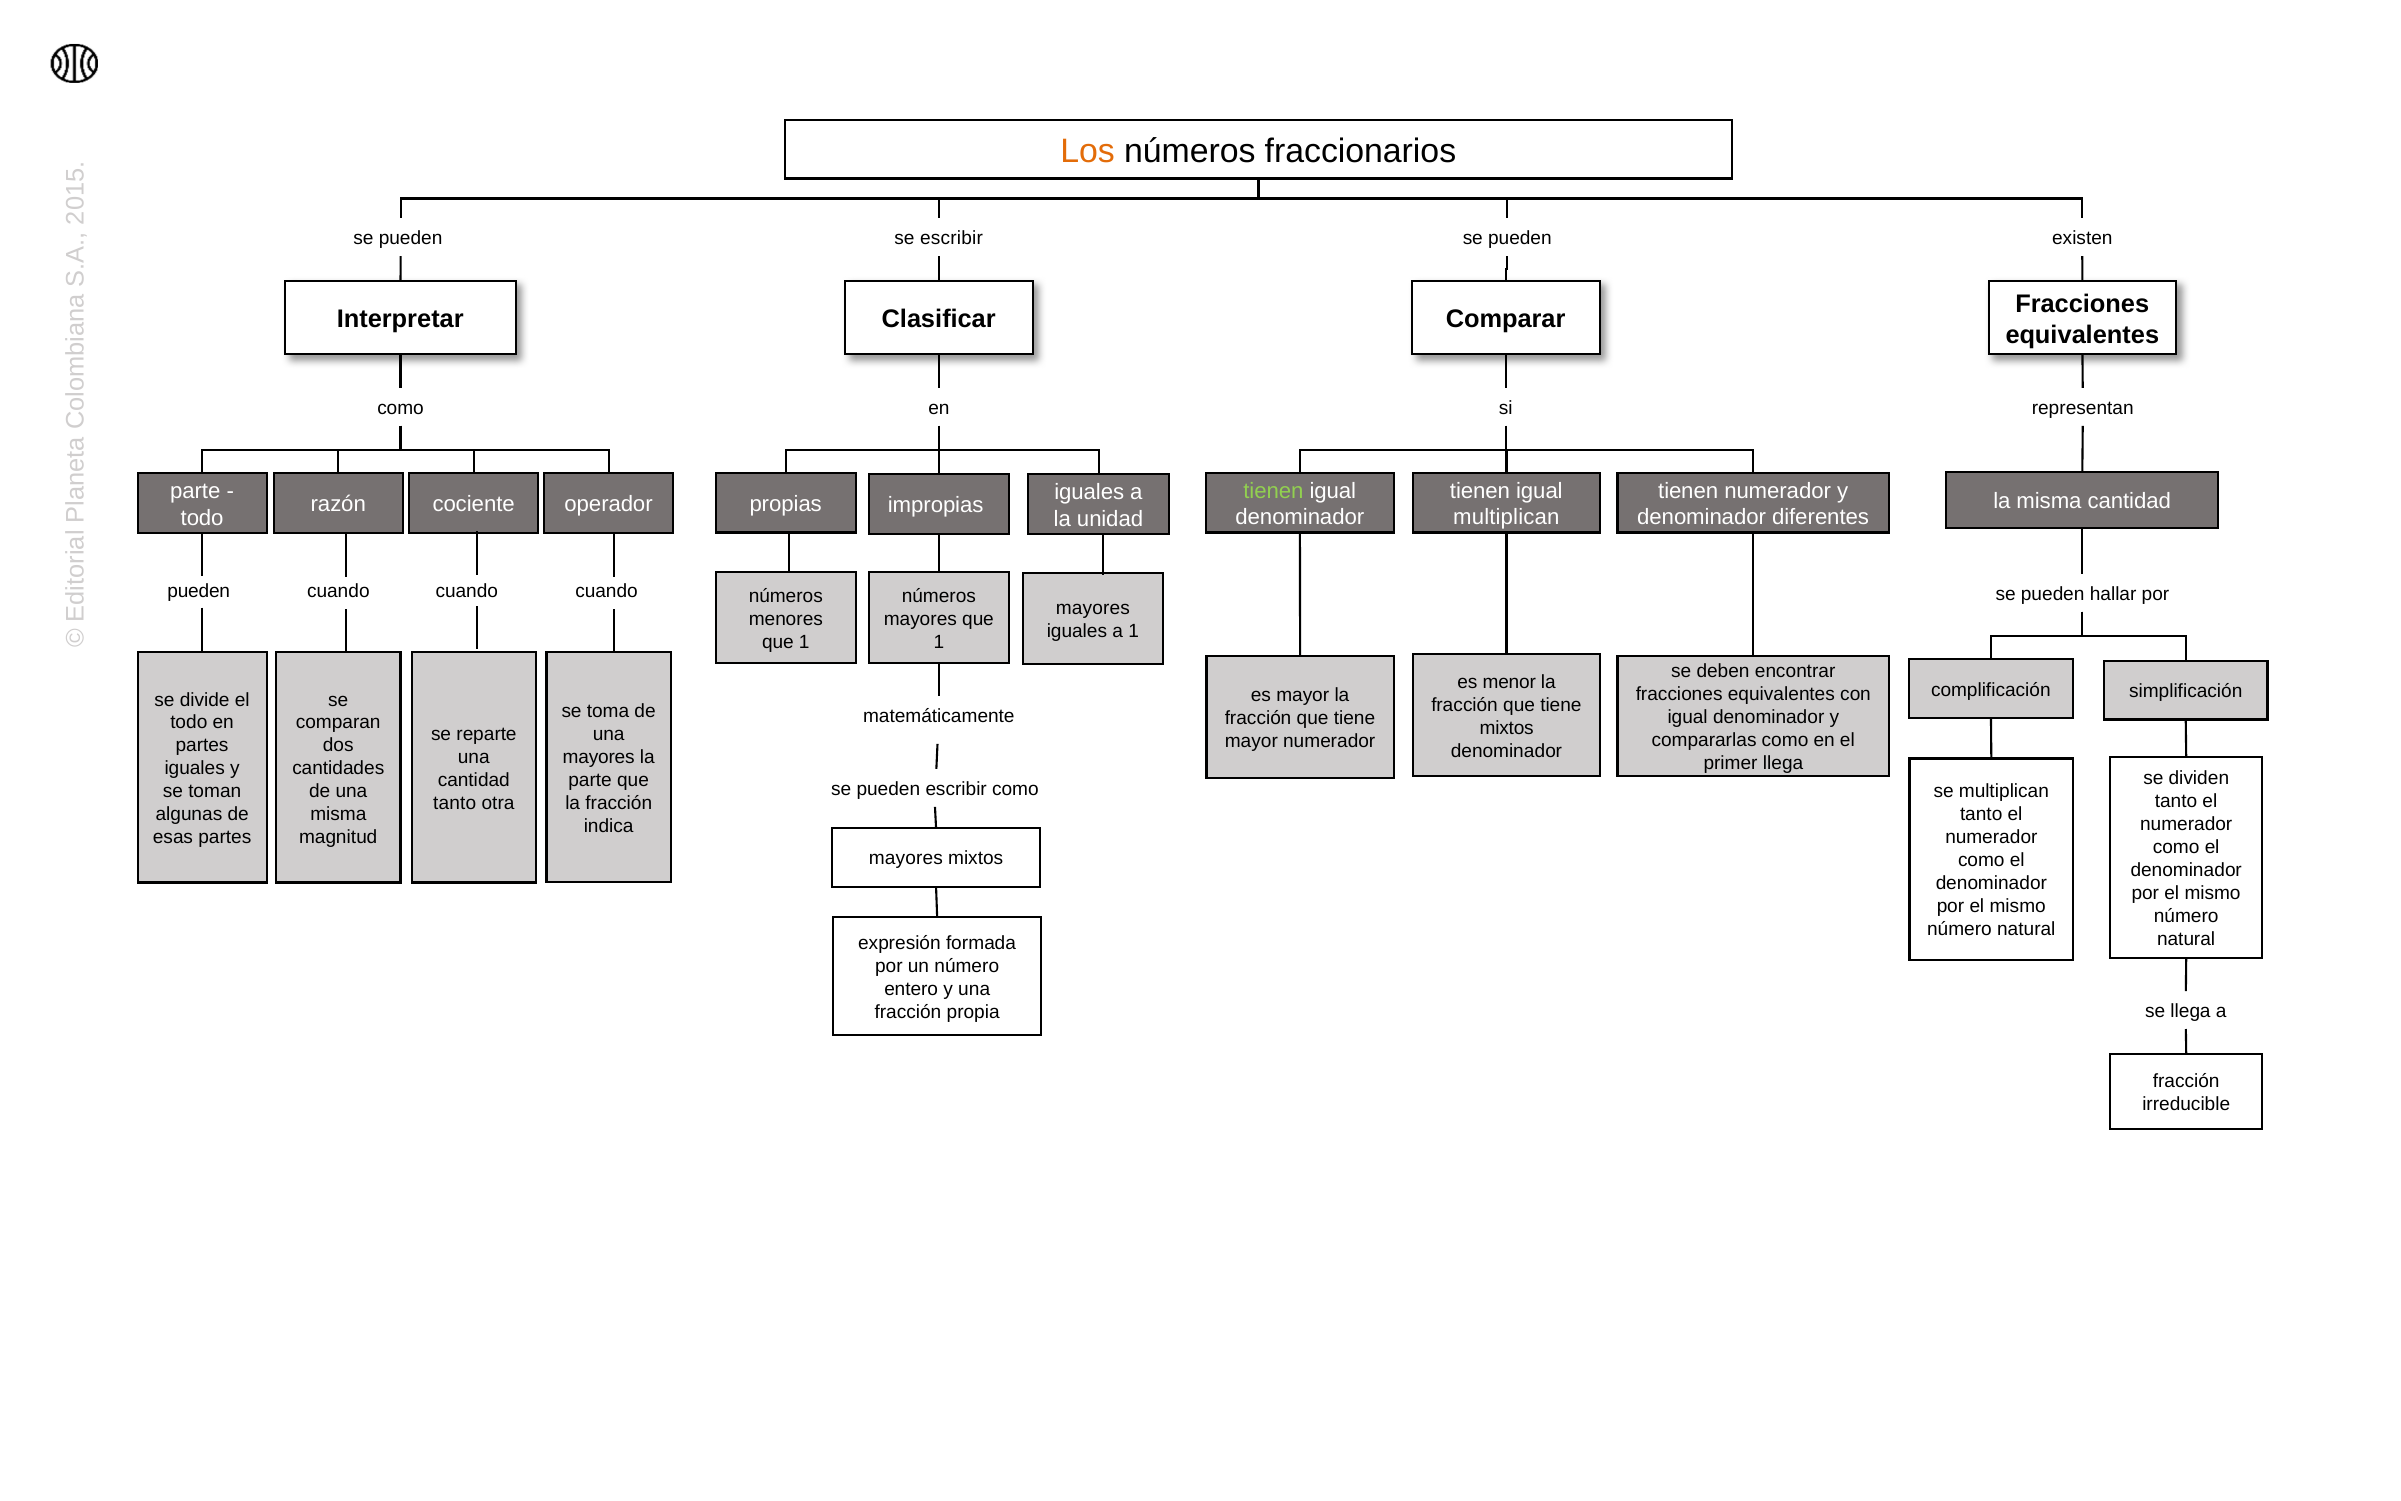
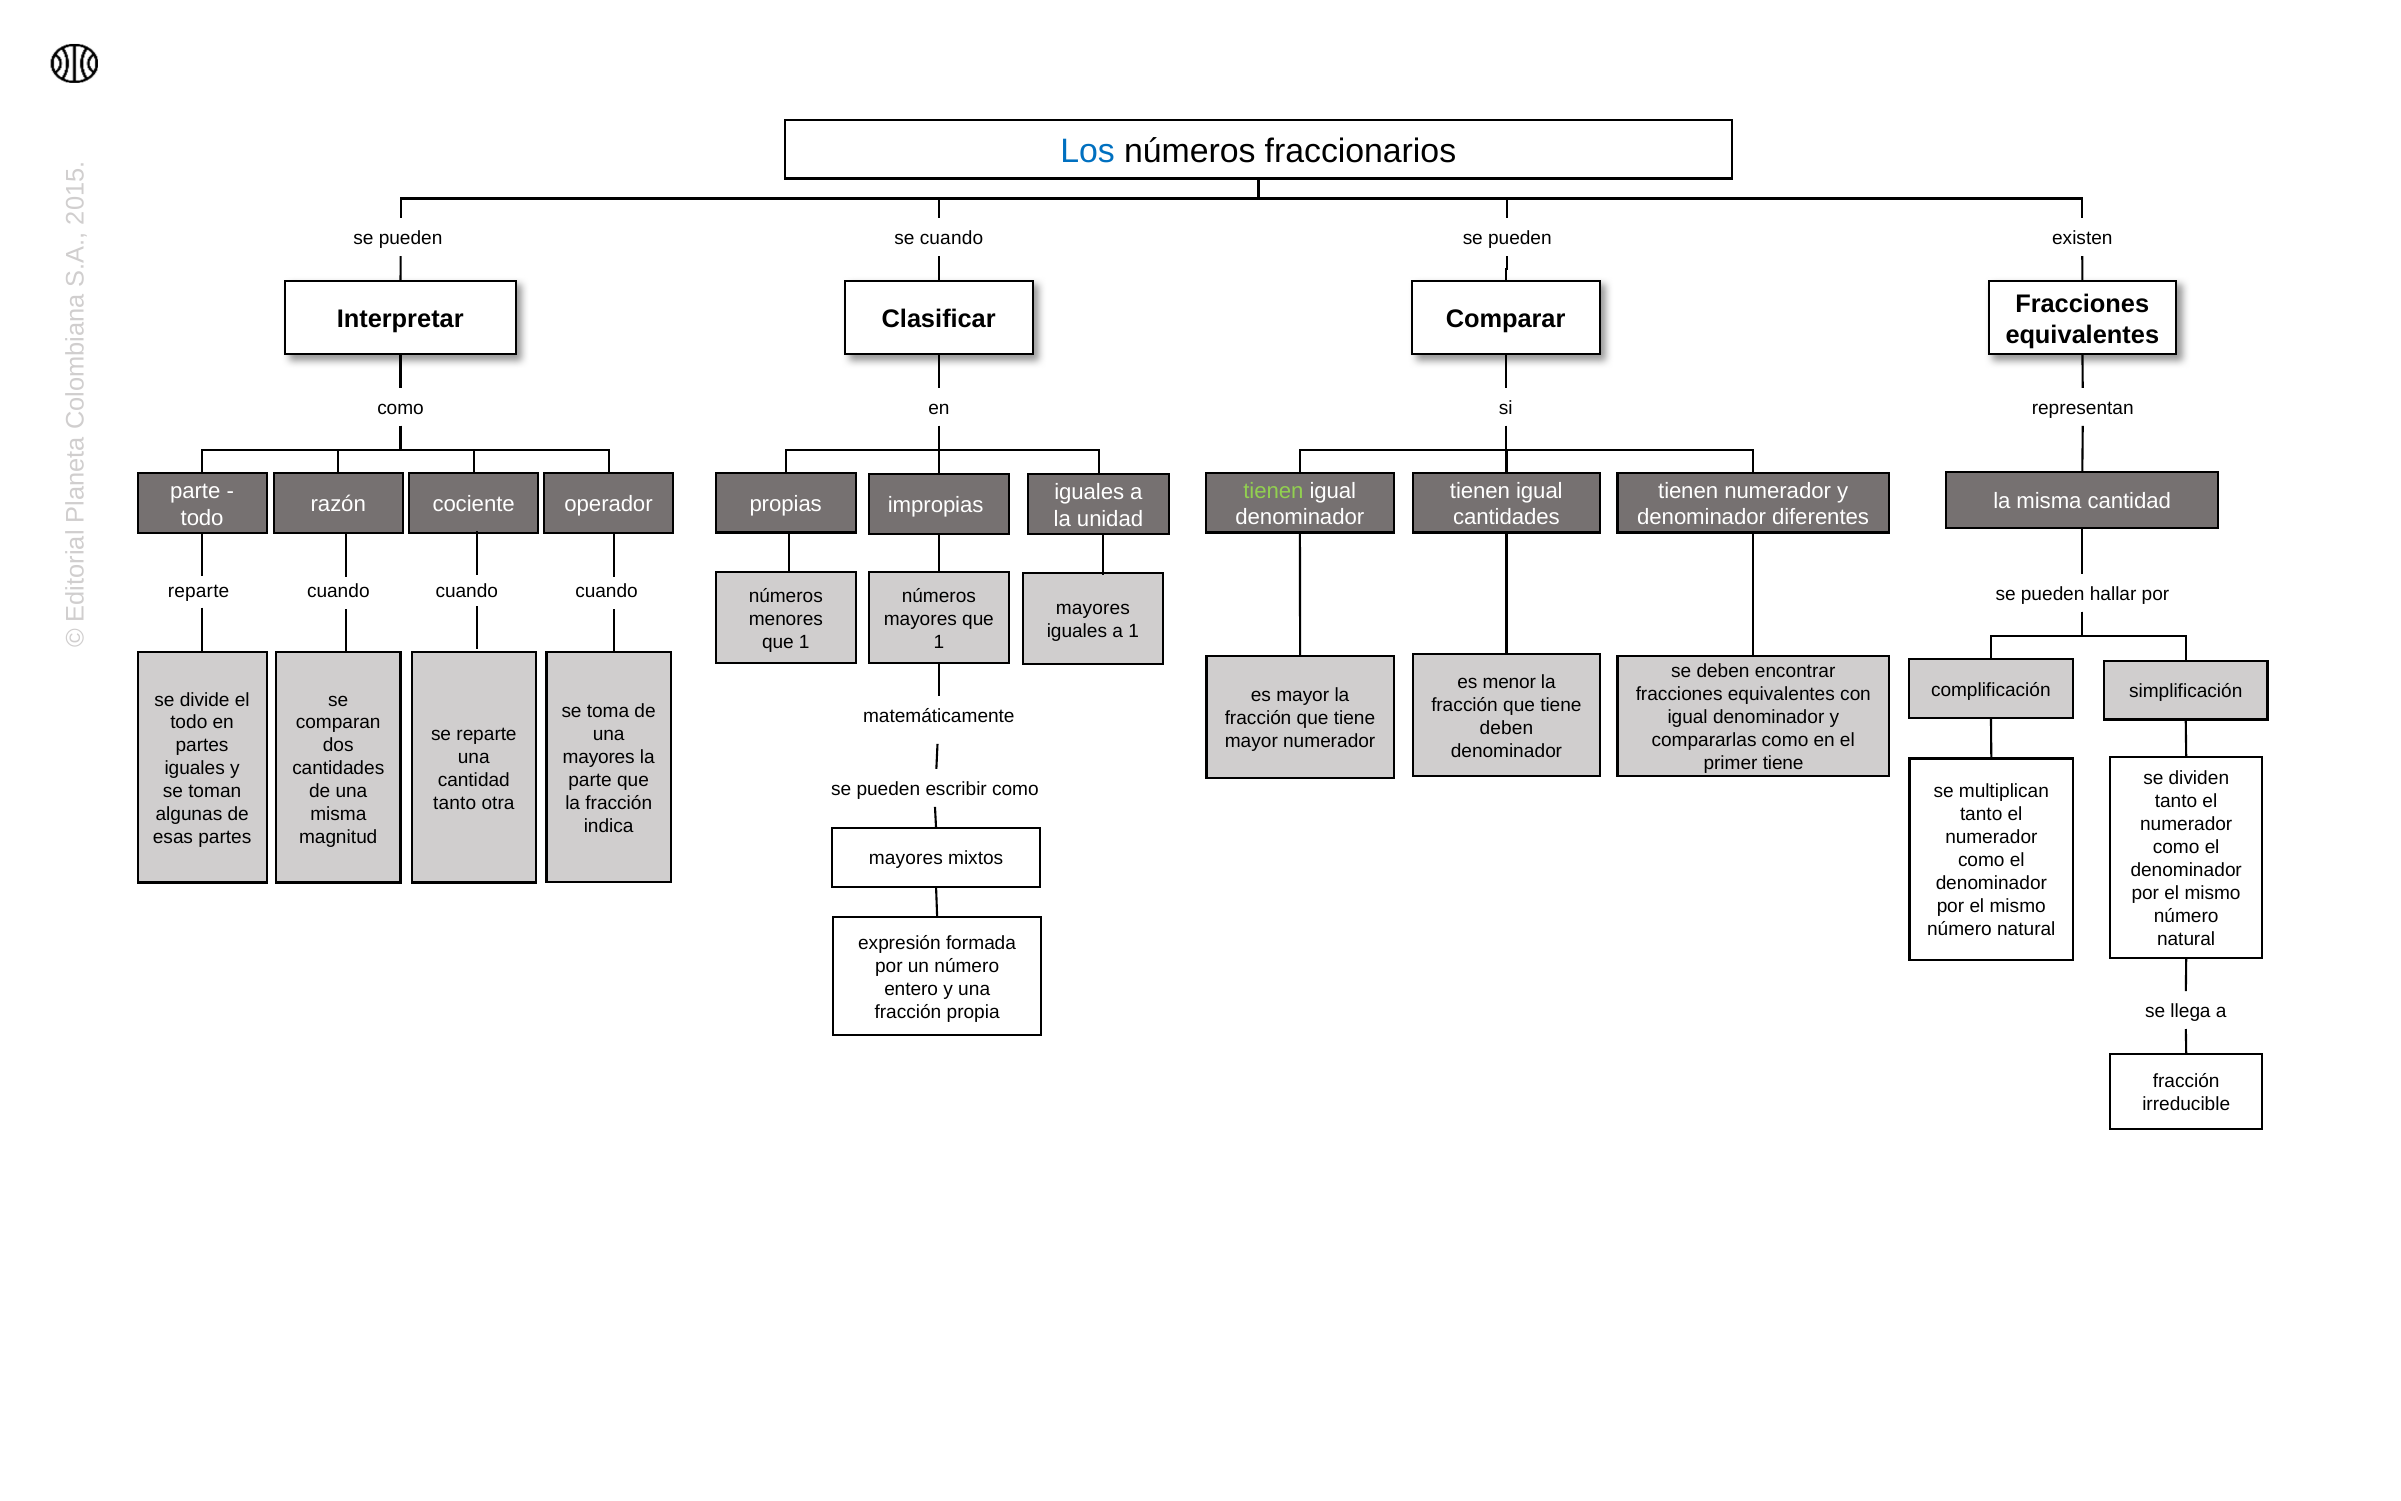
Los colour: orange -> blue
se escribir: escribir -> cuando
multiplican at (1506, 517): multiplican -> cantidades
pueden at (199, 591): pueden -> reparte
mixtos at (1507, 728): mixtos -> deben
primer llega: llega -> tiene
